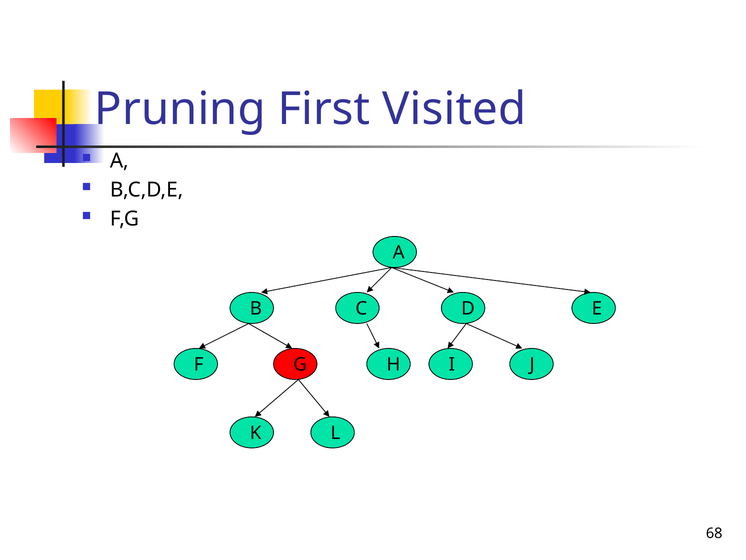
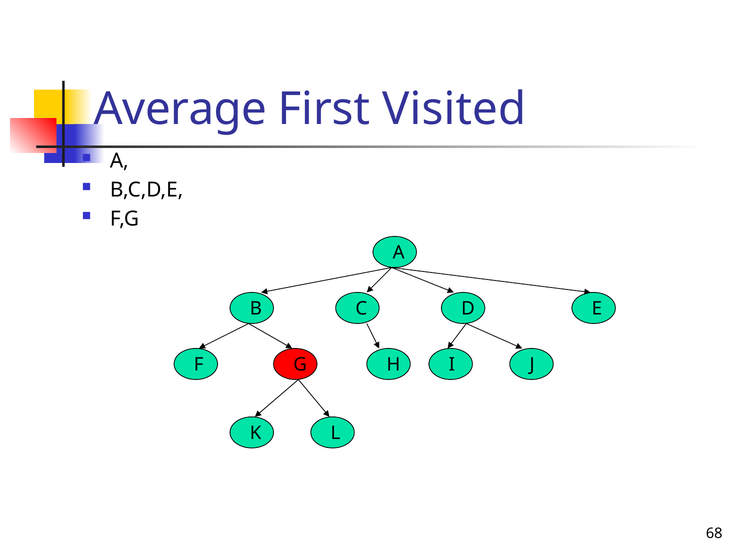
Pruning: Pruning -> Average
